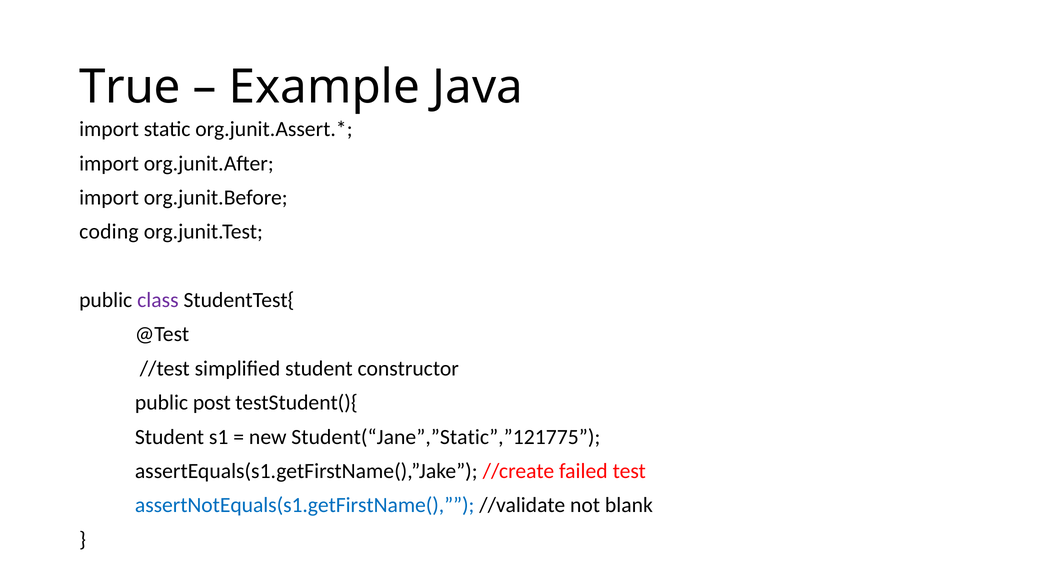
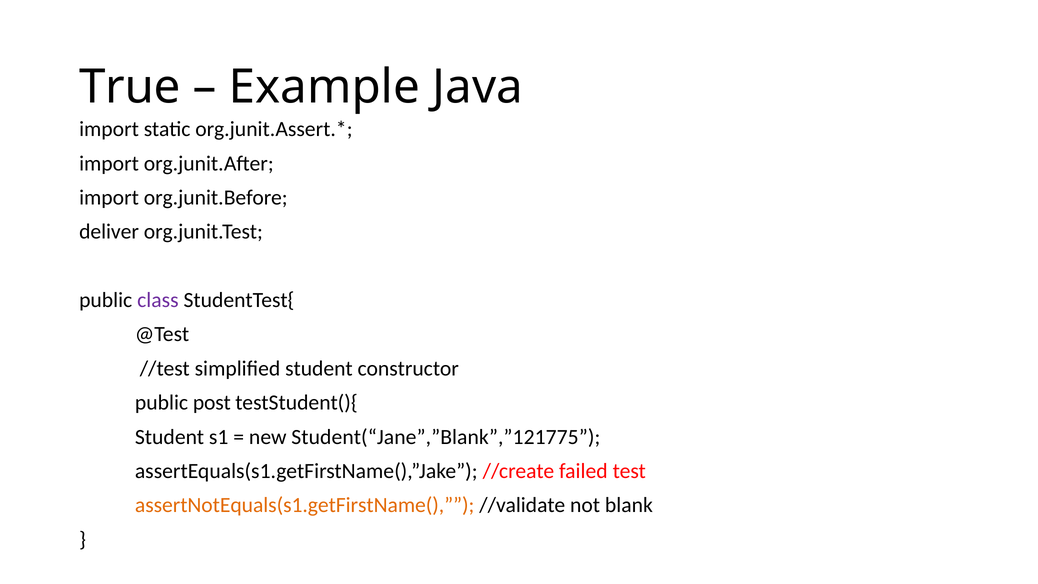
coding: coding -> deliver
Student(“Jane”,”Static”,”121775: Student(“Jane”,”Static”,”121775 -> Student(“Jane”,”Blank”,”121775
assertNotEquals(s1.getFirstName( colour: blue -> orange
